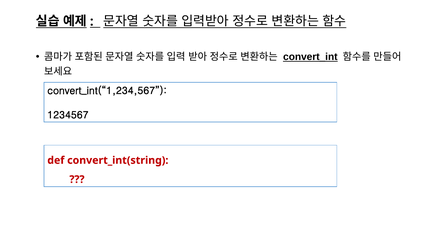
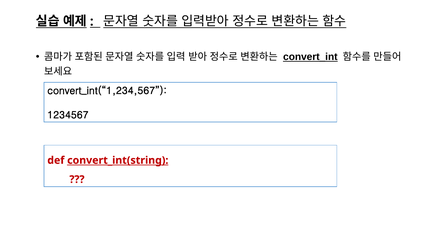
convert_int(string underline: none -> present
